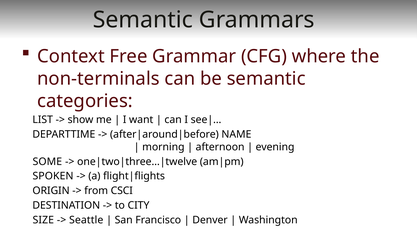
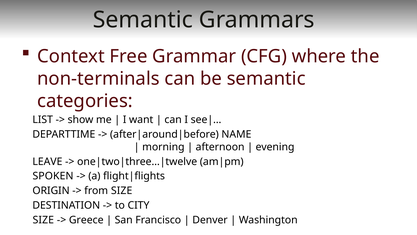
SOME: SOME -> LEAVE
from CSCI: CSCI -> SIZE
Seattle: Seattle -> Greece
